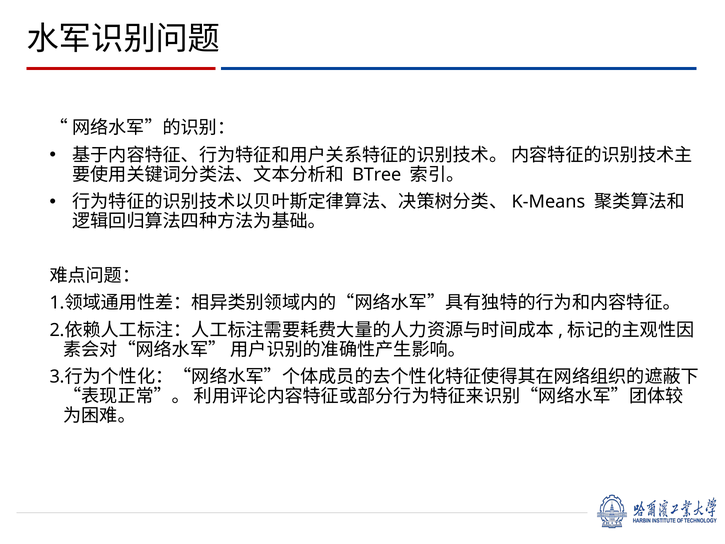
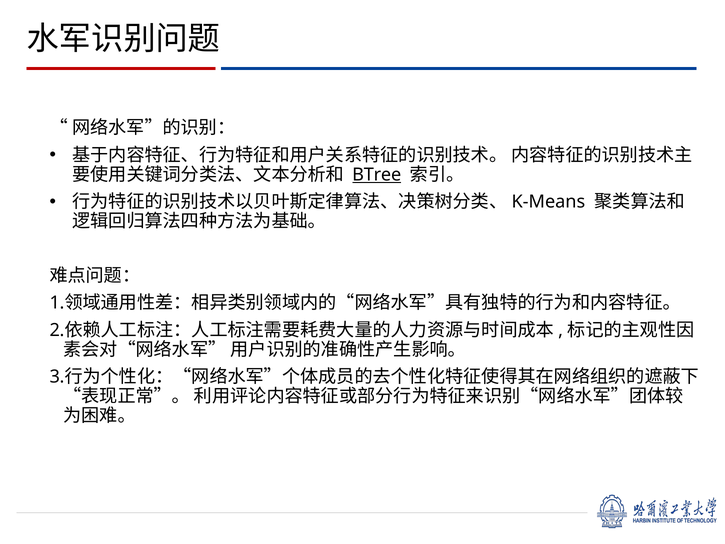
BTree underline: none -> present
